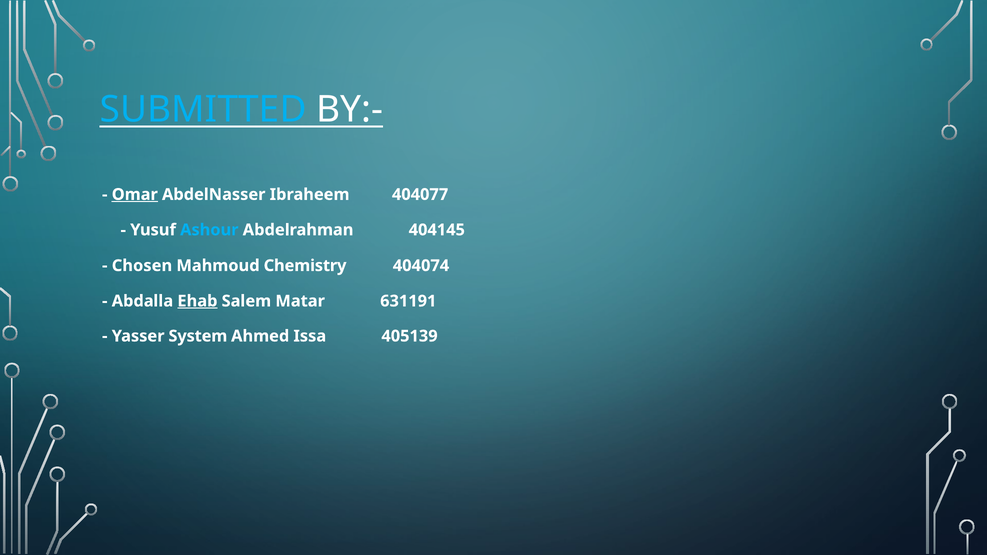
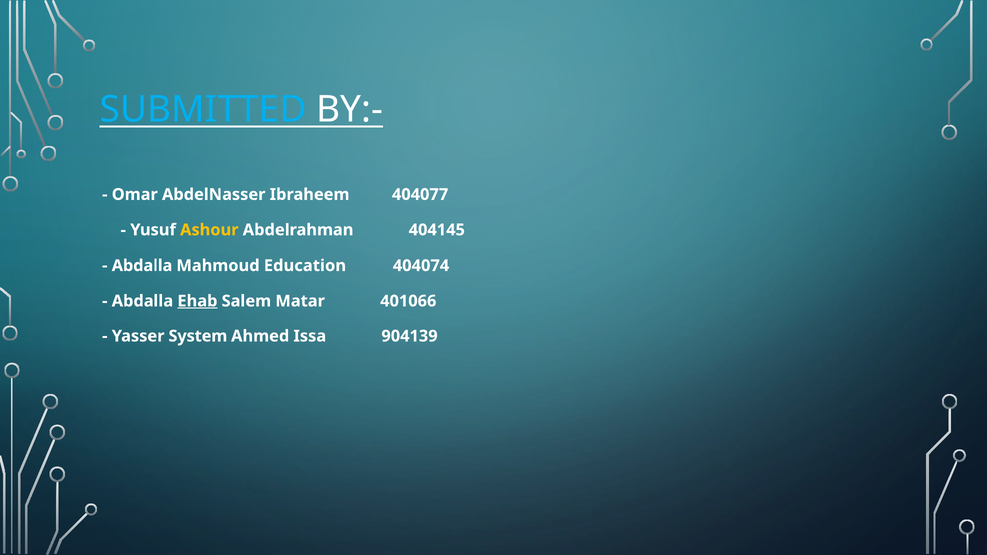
Omar underline: present -> none
Ashour colour: light blue -> yellow
Chosen at (142, 266): Chosen -> Abdalla
Chemistry: Chemistry -> Education
631191: 631191 -> 401066
405139: 405139 -> 904139
